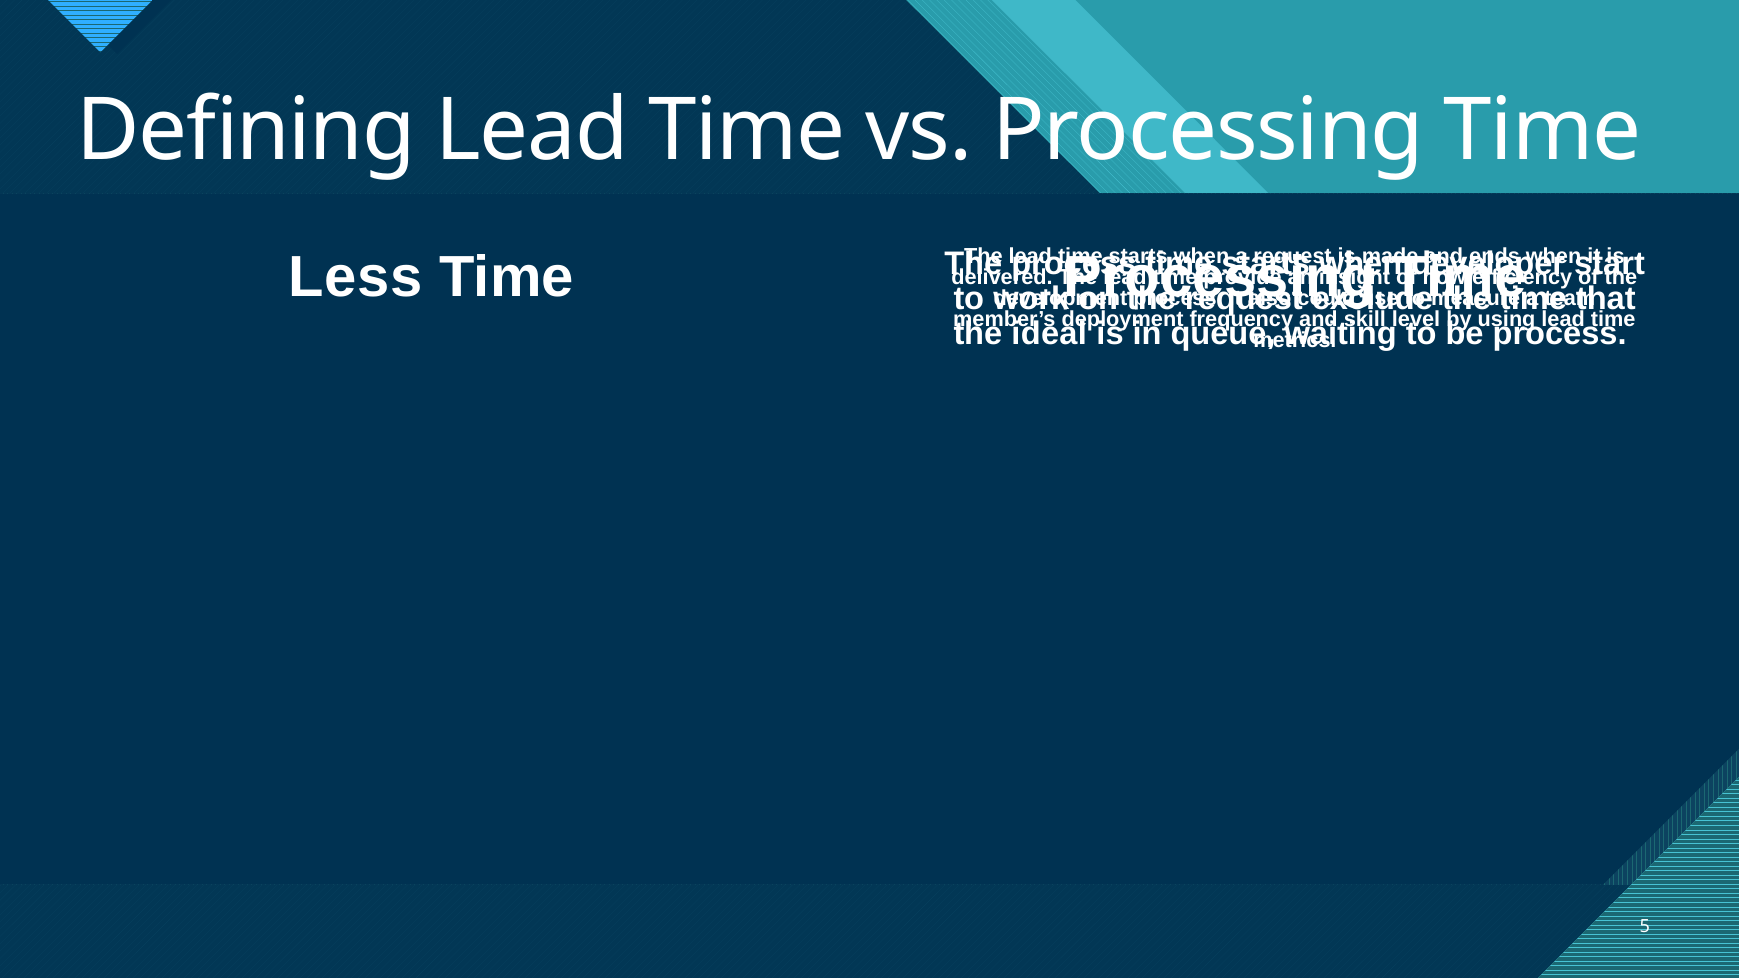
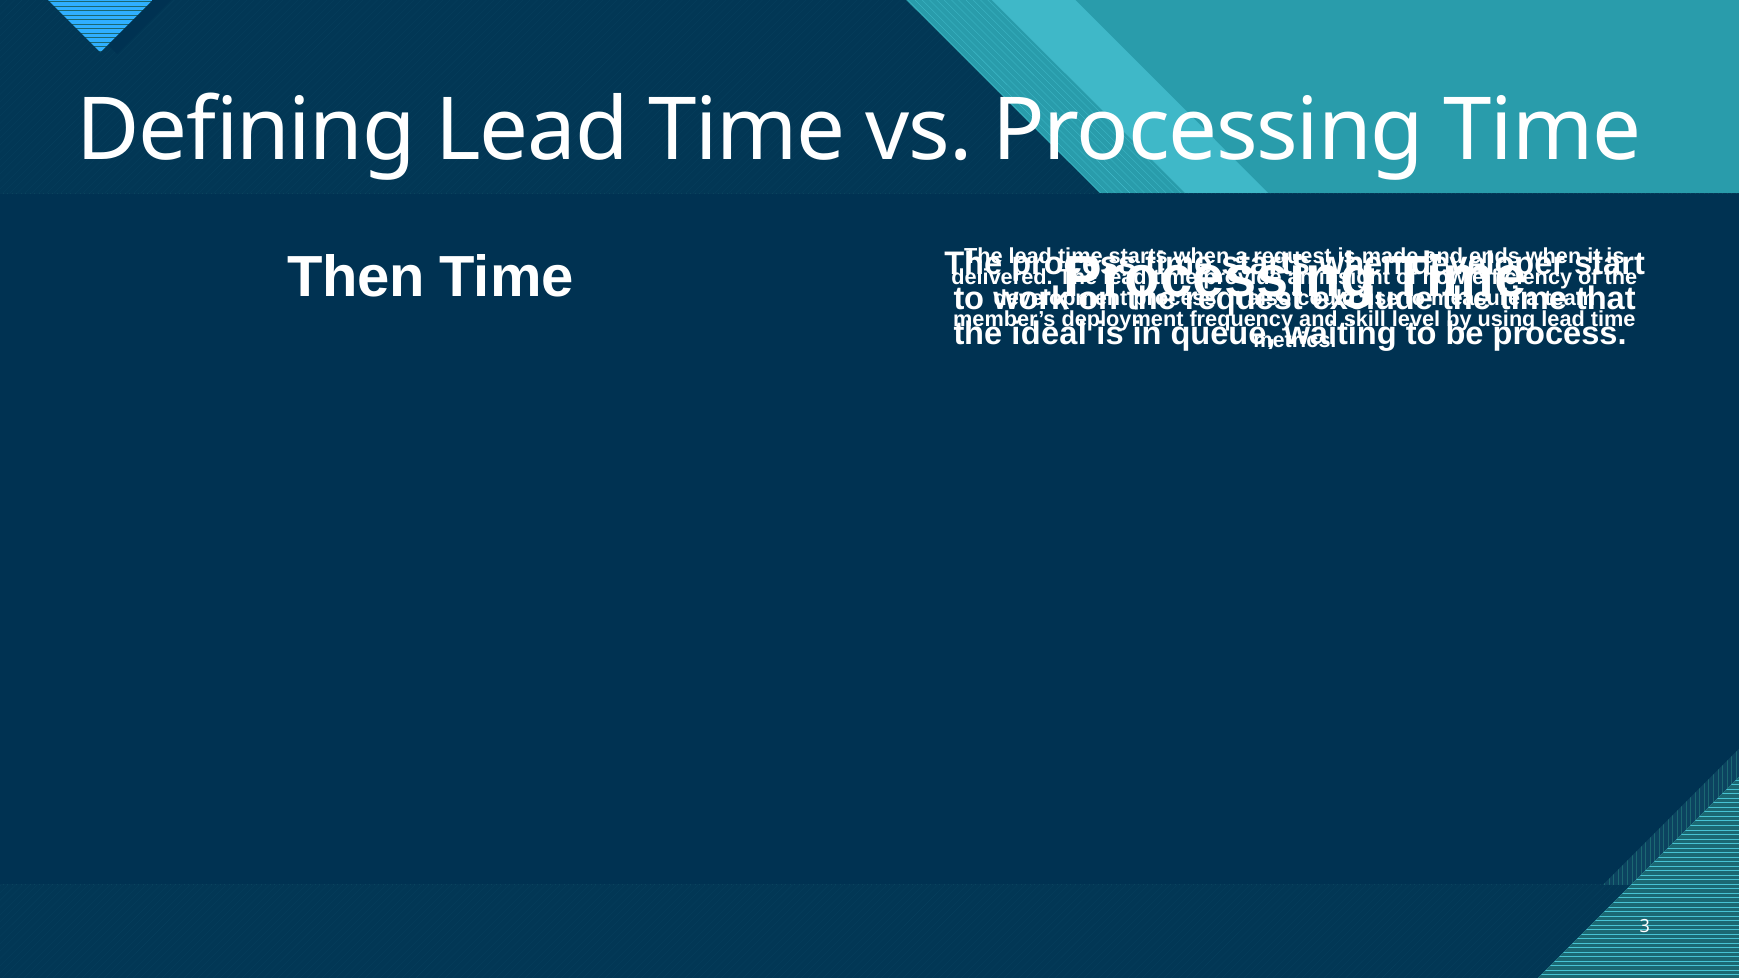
Less: Less -> Then
5: 5 -> 3
